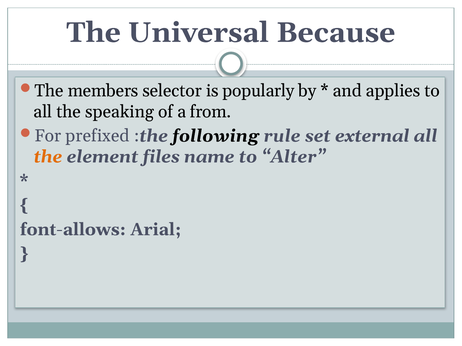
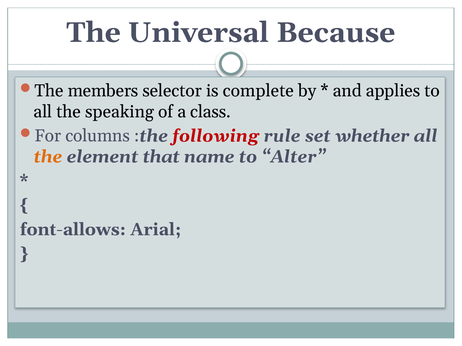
popularly: popularly -> complete
from: from -> class
prefixed: prefixed -> columns
following colour: black -> red
external: external -> whether
files: files -> that
